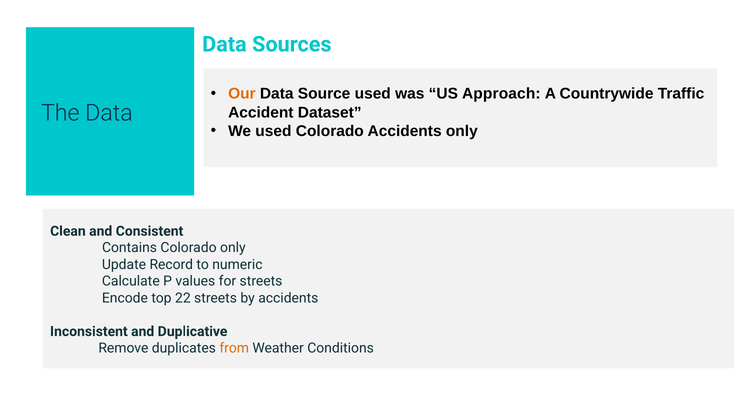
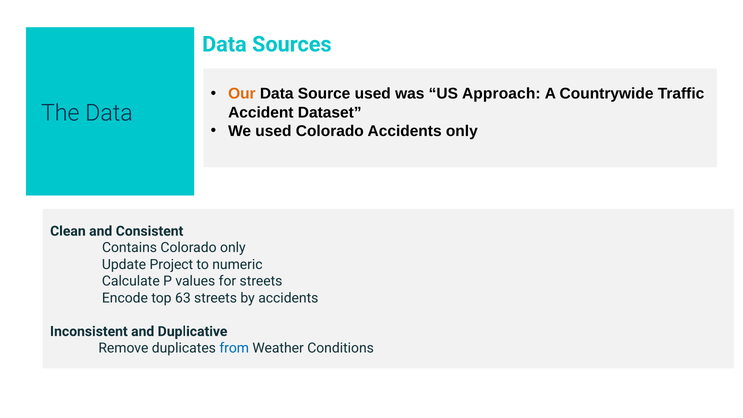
Record: Record -> Project
22: 22 -> 63
from colour: orange -> blue
